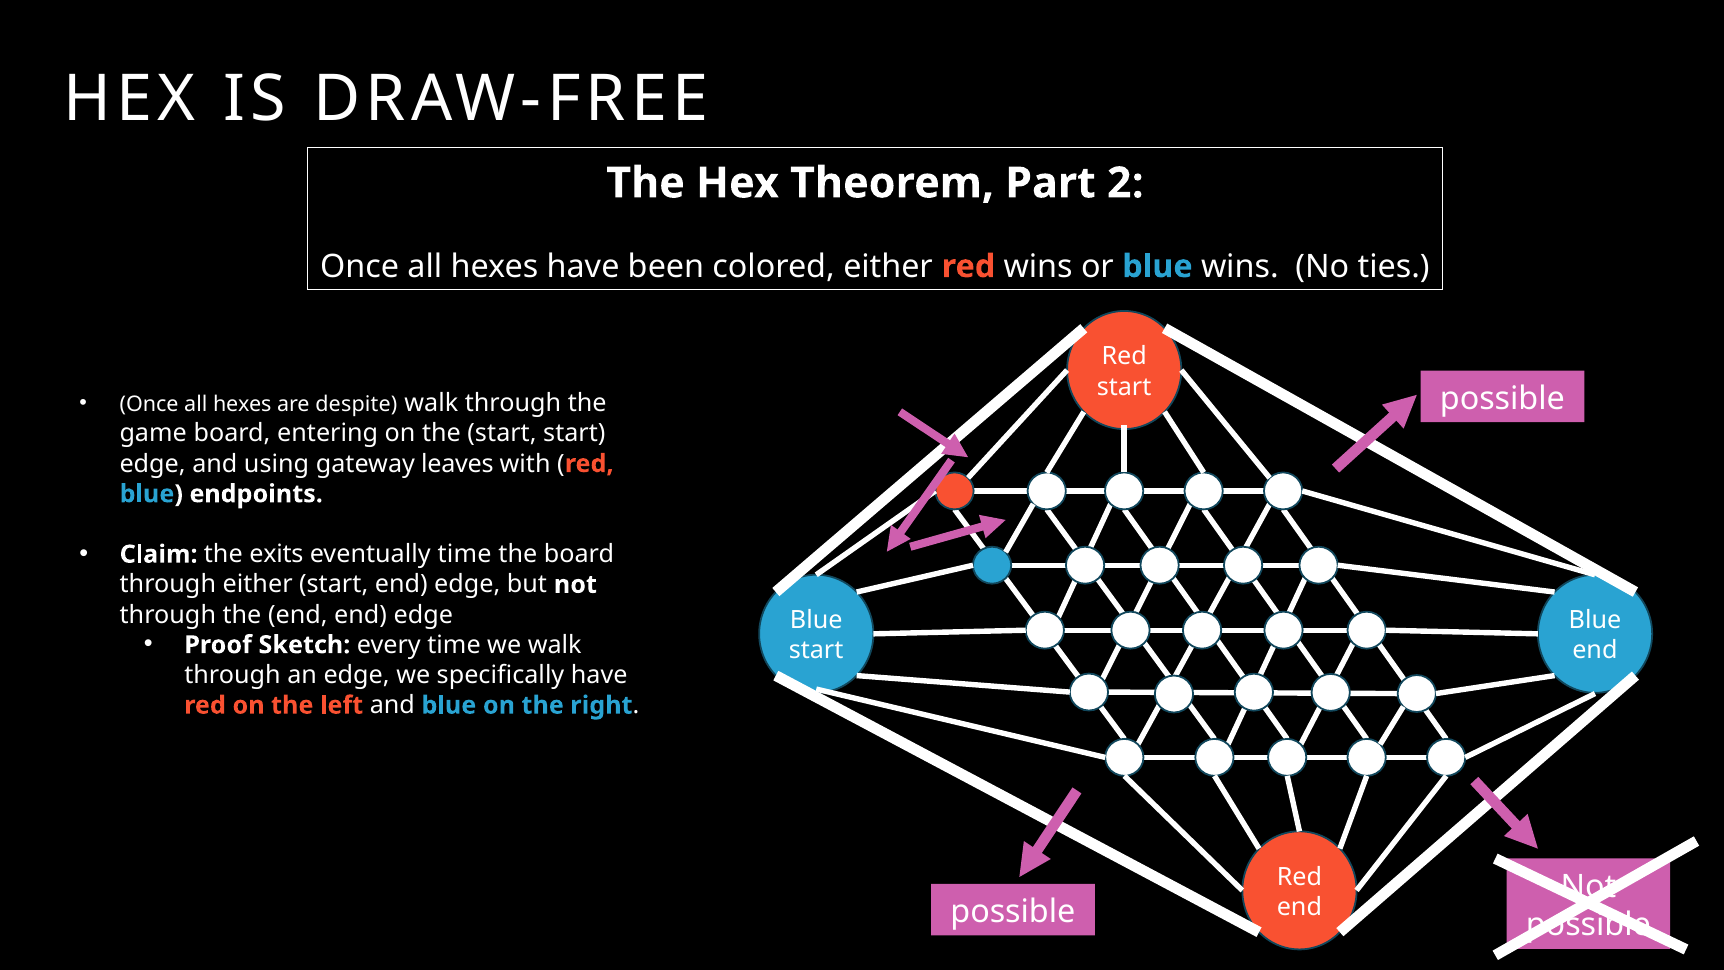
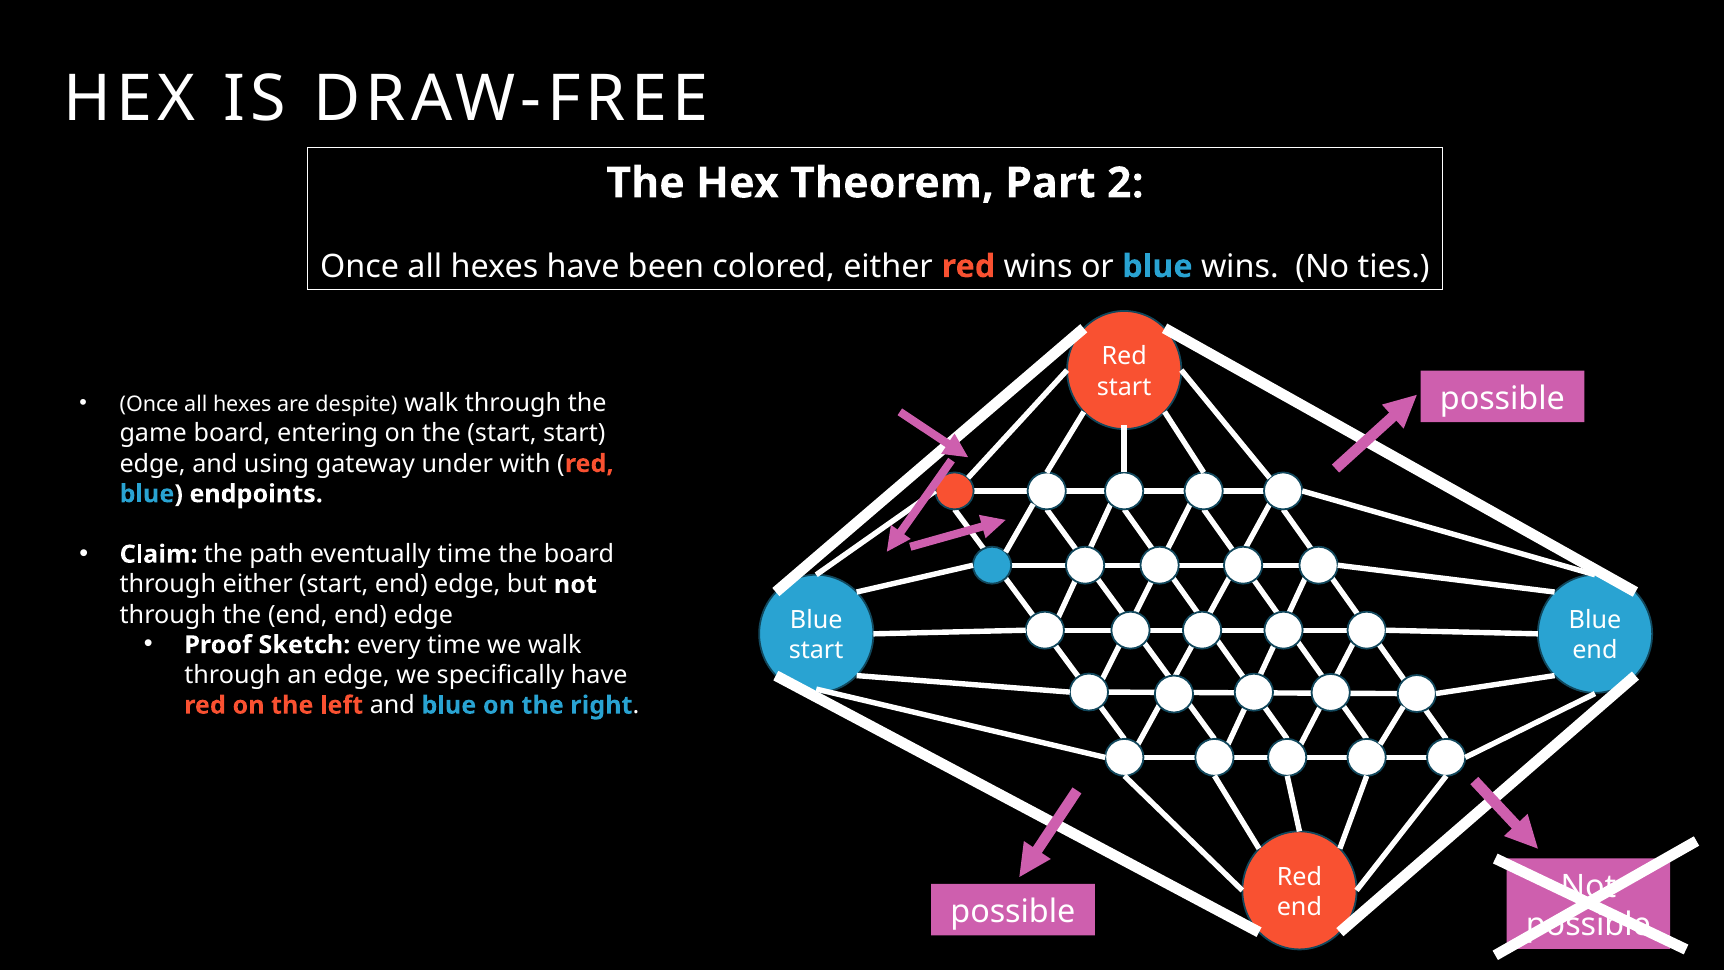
leaves: leaves -> under
exits: exits -> path
